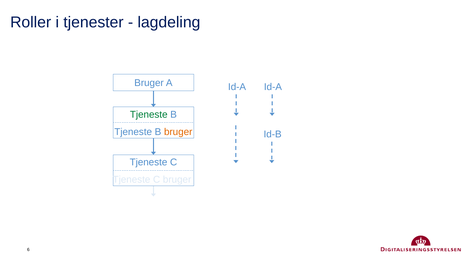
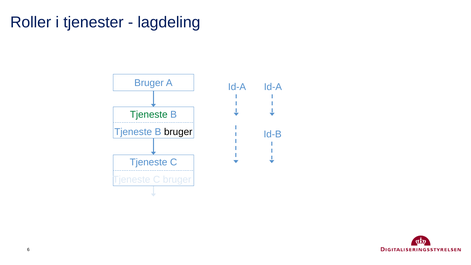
bruger at (178, 132) colour: orange -> black
